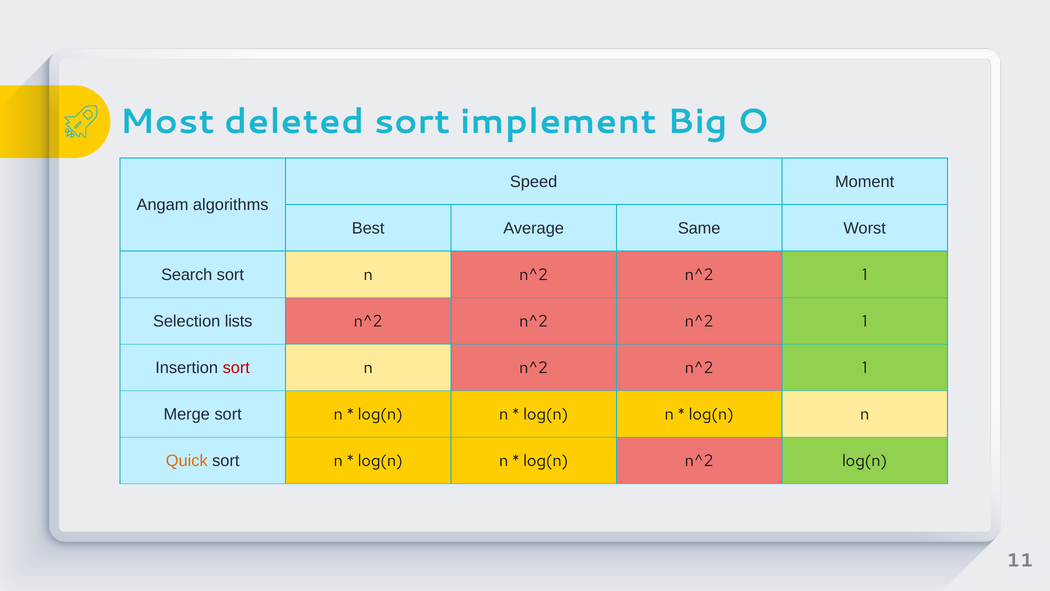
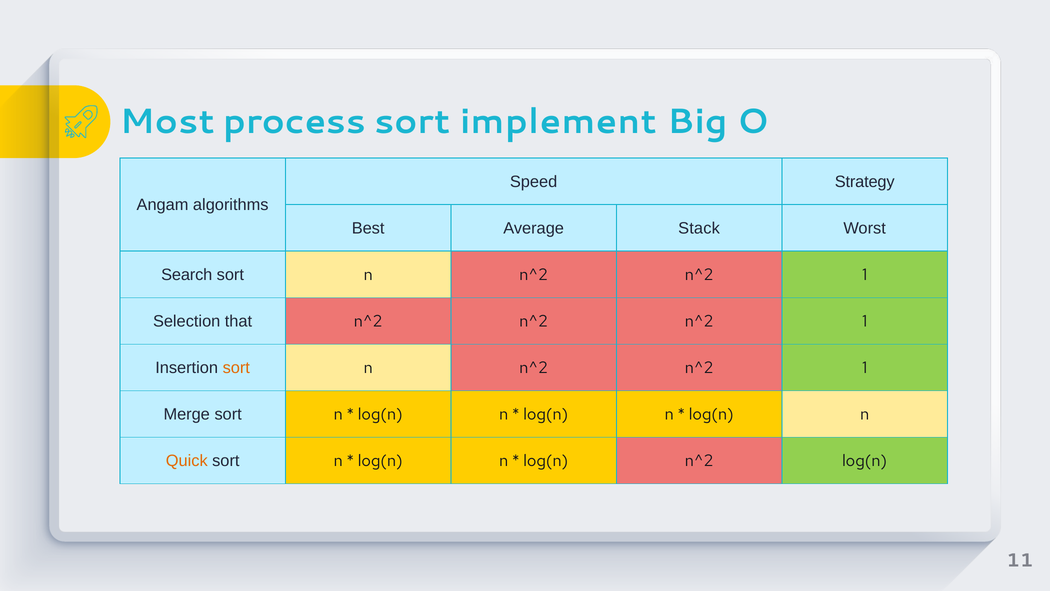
deleted: deleted -> process
Moment: Moment -> Strategy
Same: Same -> Stack
lists: lists -> that
sort at (236, 367) colour: red -> orange
